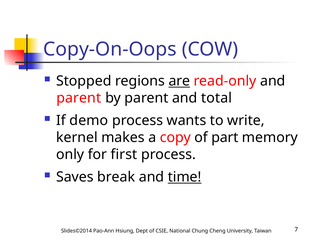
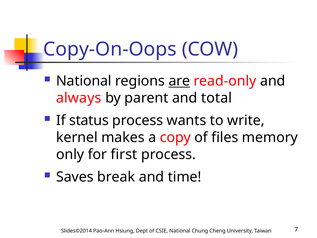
Stopped at (84, 81): Stopped -> National
parent at (79, 98): parent -> always
demo: demo -> status
part: part -> files
time underline: present -> none
